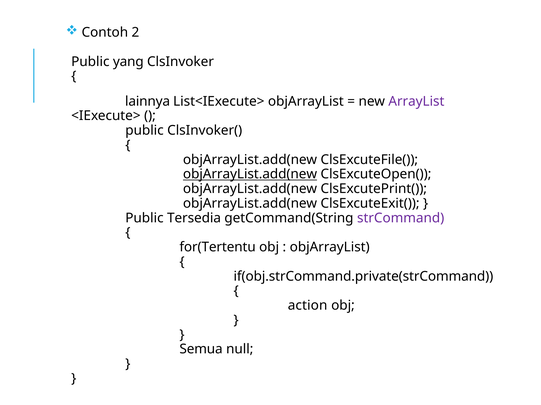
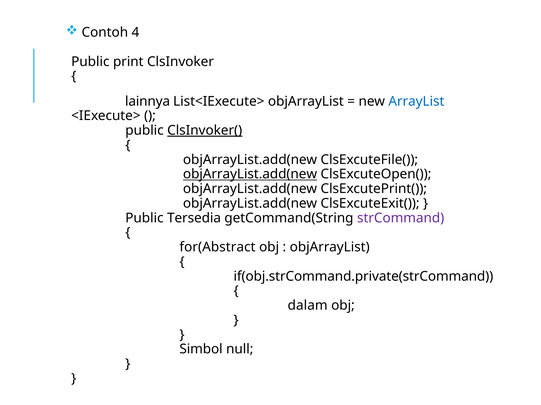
2: 2 -> 4
yang: yang -> print
ArrayList colour: purple -> blue
ClsInvoker( underline: none -> present
for(Tertentu: for(Tertentu -> for(Abstract
action: action -> dalam
Semua: Semua -> Simbol
